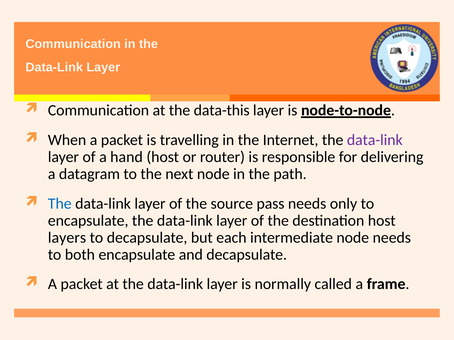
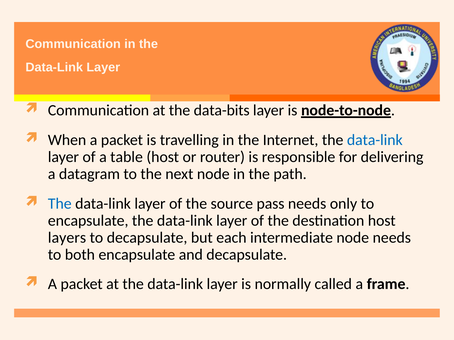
data-this: data-this -> data-bits
data-link at (375, 140) colour: purple -> blue
hand: hand -> table
